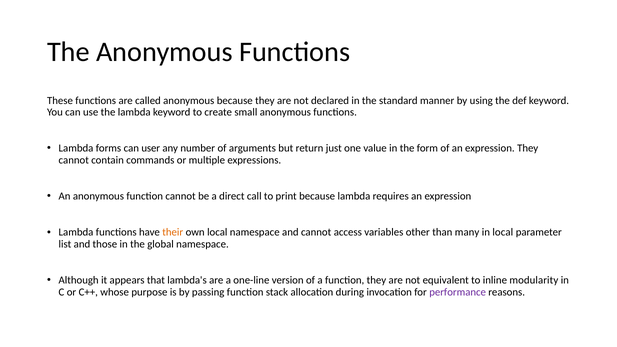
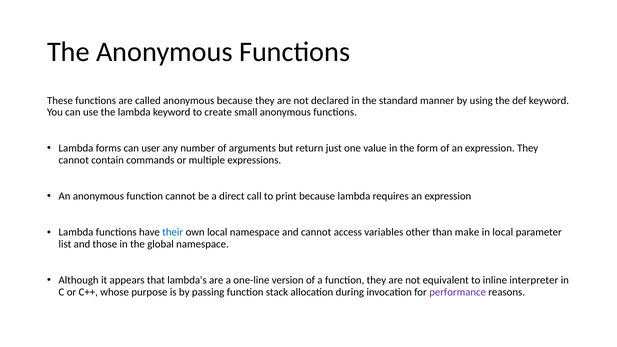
their colour: orange -> blue
many: many -> make
modularity: modularity -> interpreter
